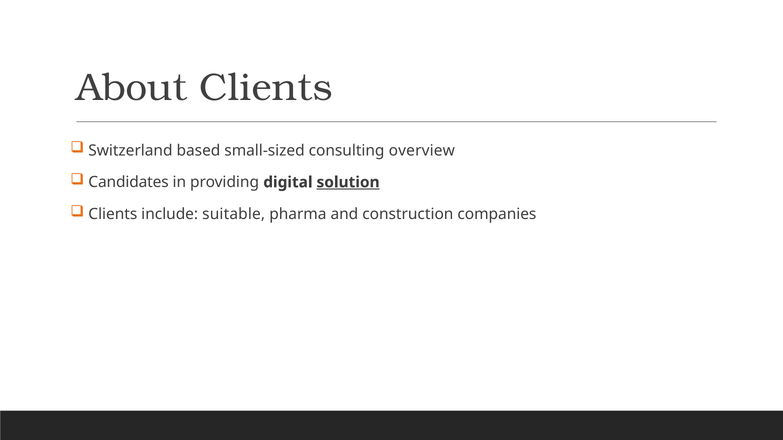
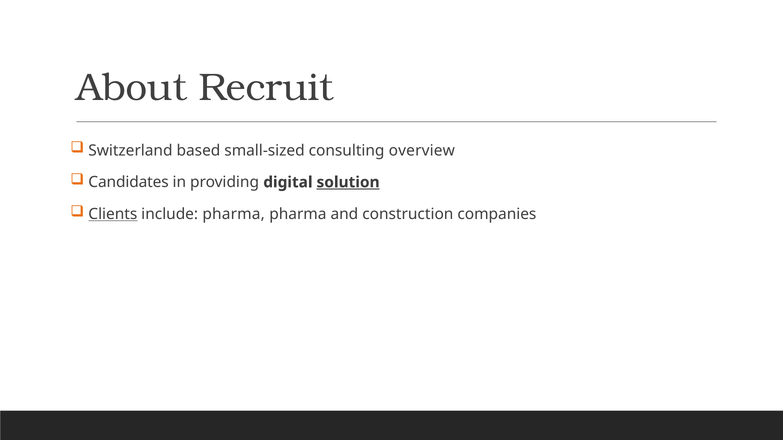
About Clients: Clients -> Recruit
Clients at (113, 214) underline: none -> present
include suitable: suitable -> pharma
